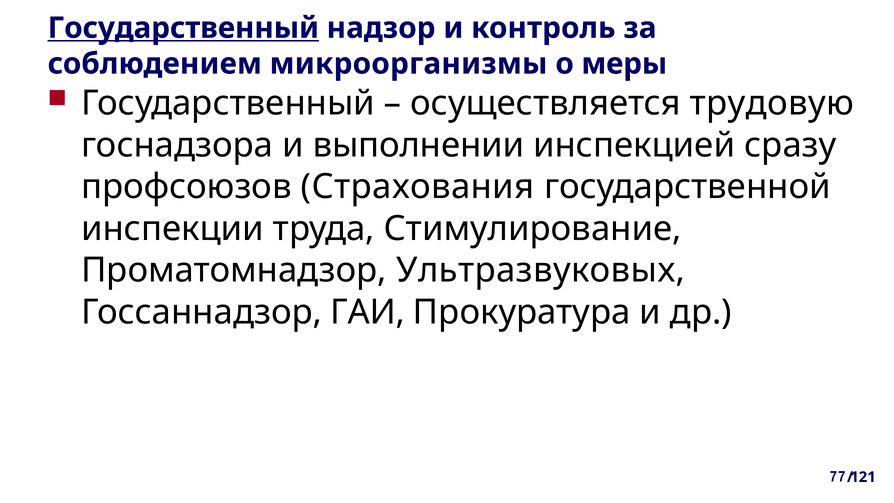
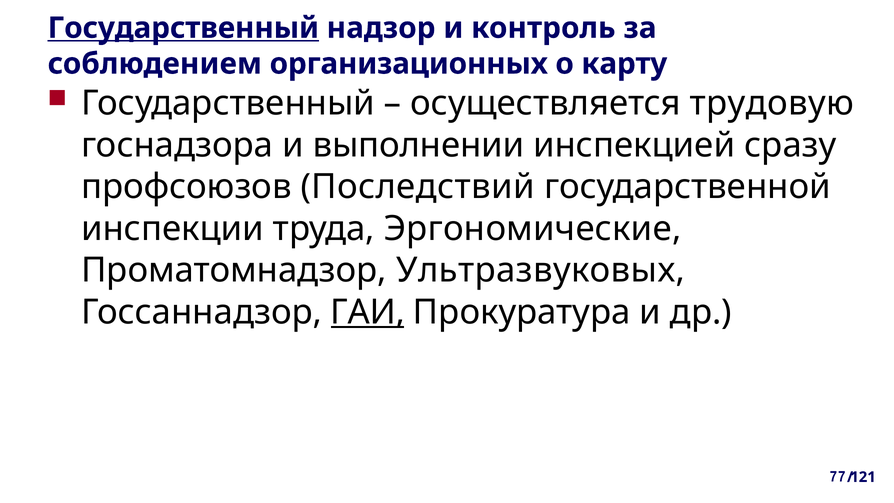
микроорганизмы: микроорганизмы -> организационных
меры: меры -> карту
Страхования: Страхования -> Последствий
Стимулирование: Стимулирование -> Эргономические
ГАИ underline: none -> present
